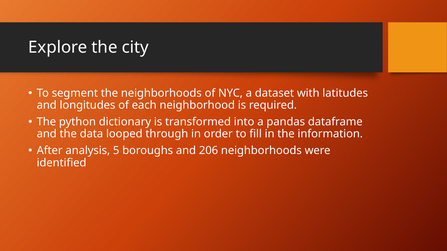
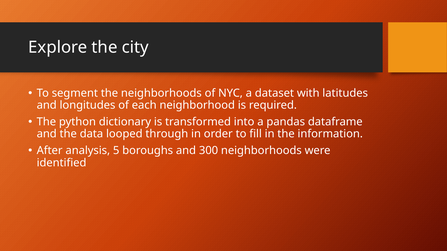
206: 206 -> 300
